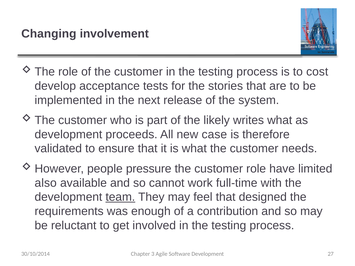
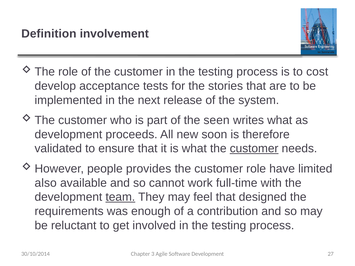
Changing: Changing -> Definition
likely: likely -> seen
case: case -> soon
customer at (254, 149) underline: none -> present
pressure: pressure -> provides
